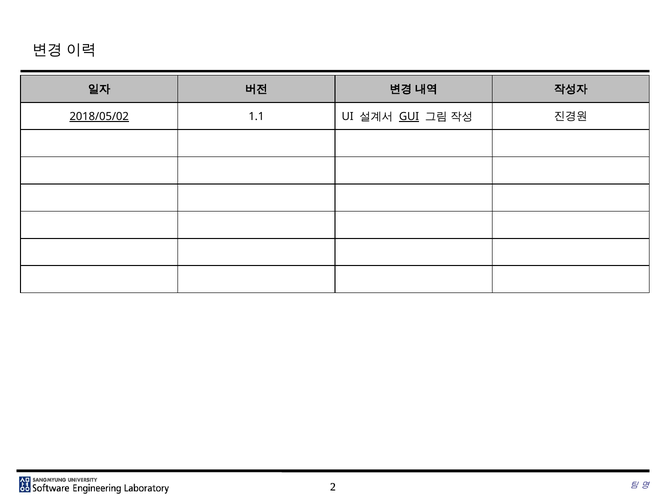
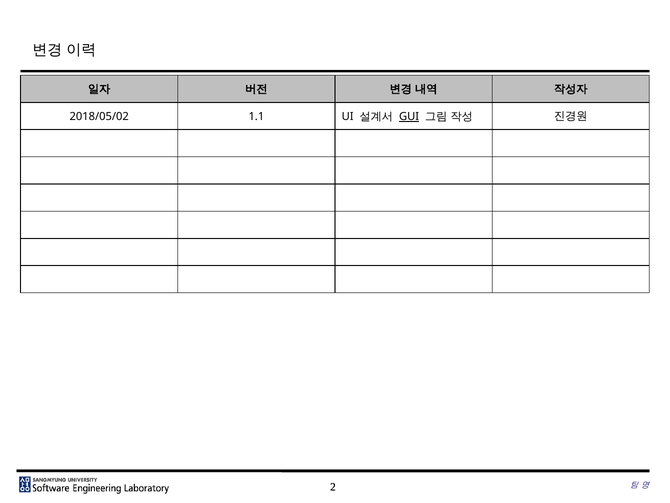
2018/05/02 underline: present -> none
